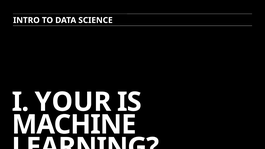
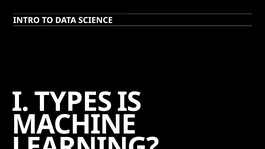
YOUR: YOUR -> TYPES
